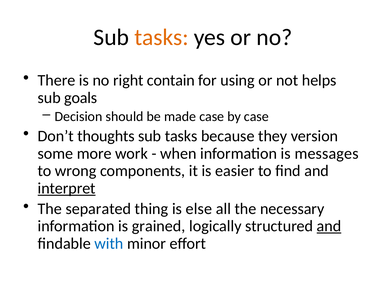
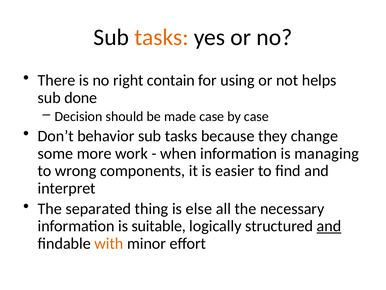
goals: goals -> done
thoughts: thoughts -> behavior
version: version -> change
messages: messages -> managing
interpret underline: present -> none
grained: grained -> suitable
with colour: blue -> orange
